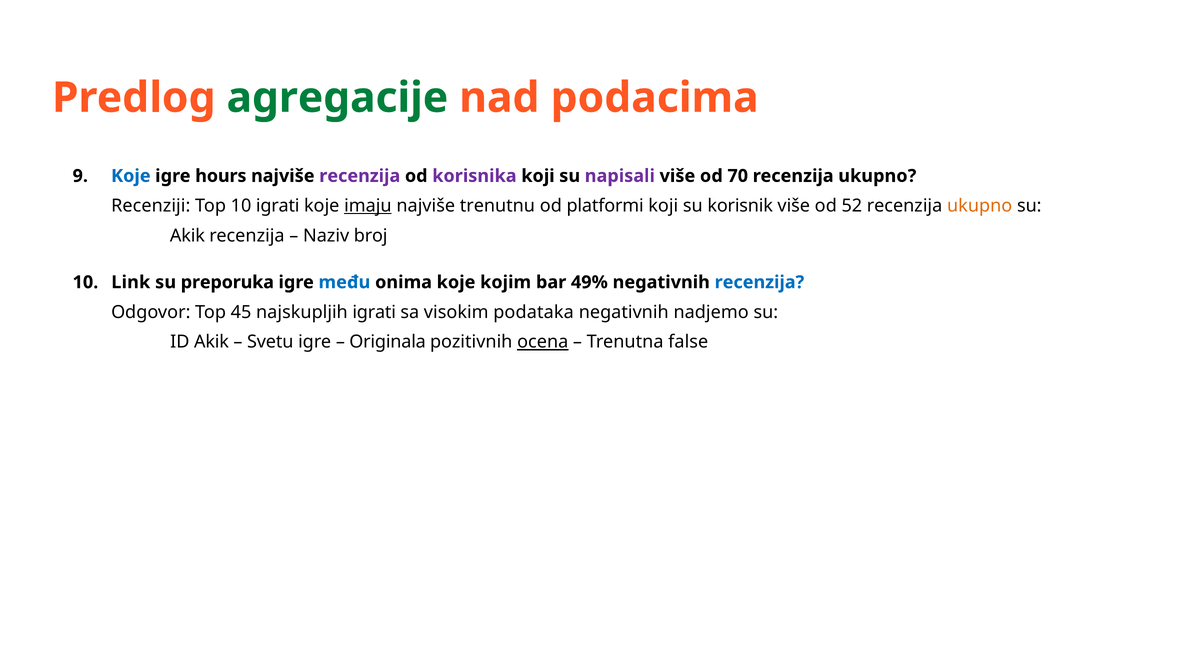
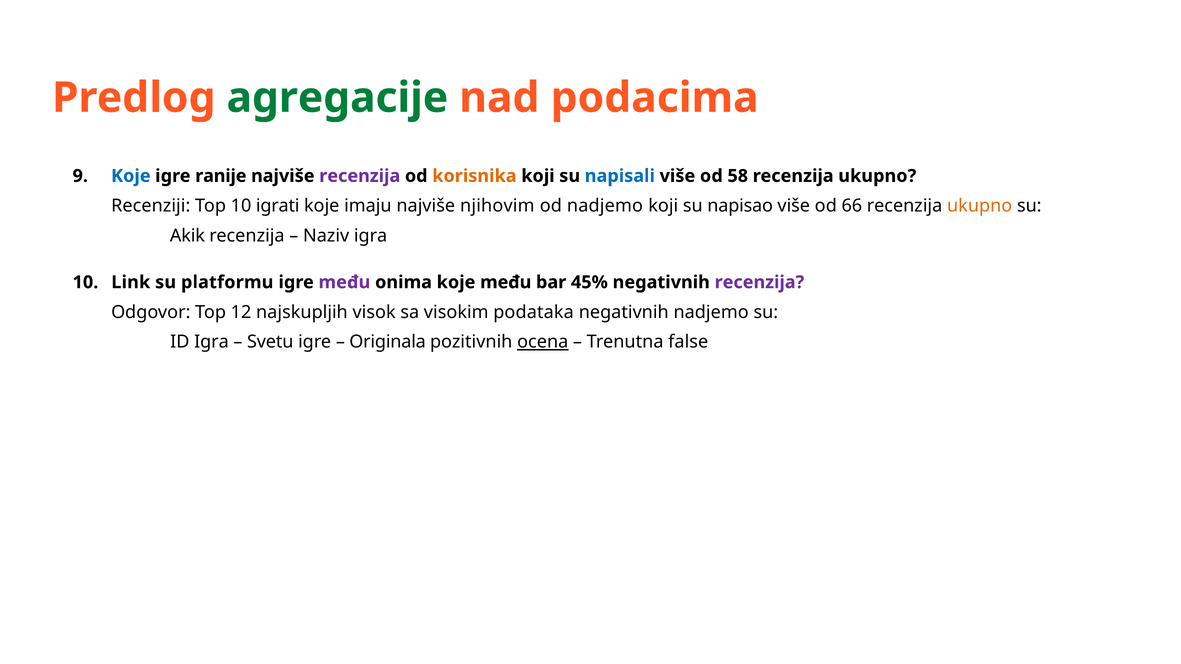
hours: hours -> ranije
korisnika colour: purple -> orange
napisali colour: purple -> blue
70: 70 -> 58
imaju underline: present -> none
trenutnu: trenutnu -> njihovim
od platformi: platformi -> nadjemo
korisnik: korisnik -> napisao
52: 52 -> 66
Naziv broj: broj -> igra
preporuka: preporuka -> platformu
među at (344, 282) colour: blue -> purple
koje kojim: kojim -> među
49%: 49% -> 45%
recenzija at (759, 282) colour: blue -> purple
45: 45 -> 12
najskupljih igrati: igrati -> visok
ID Akik: Akik -> Igra
